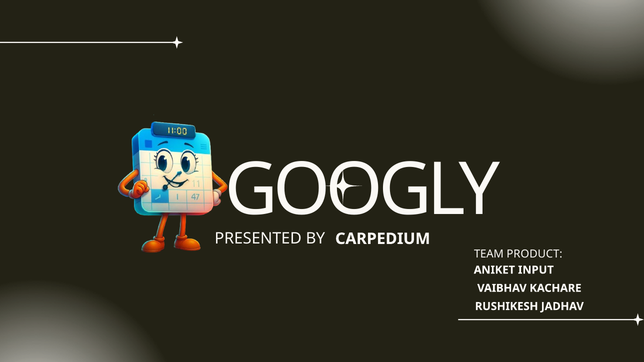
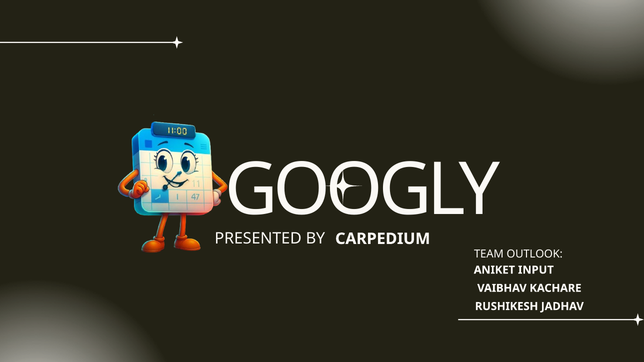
PRODUCT: PRODUCT -> OUTLOOK
